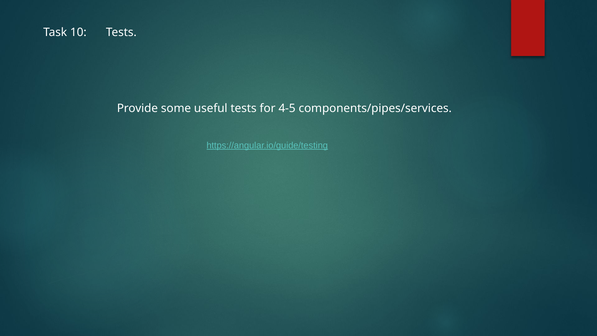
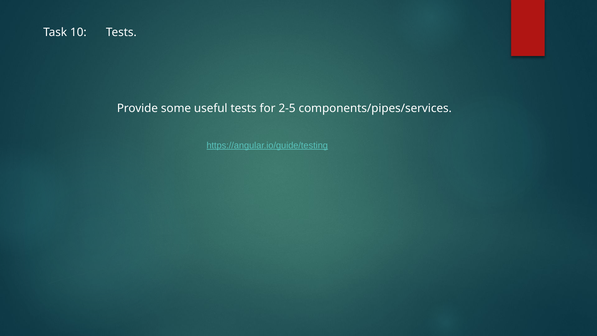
4-5: 4-5 -> 2-5
